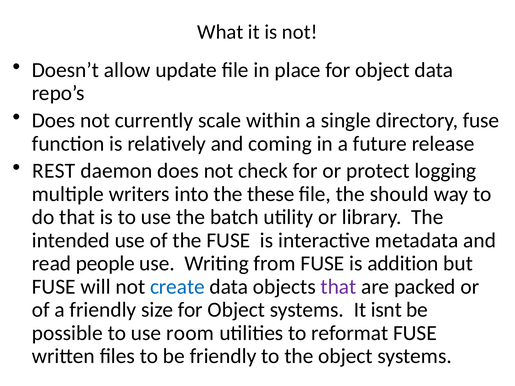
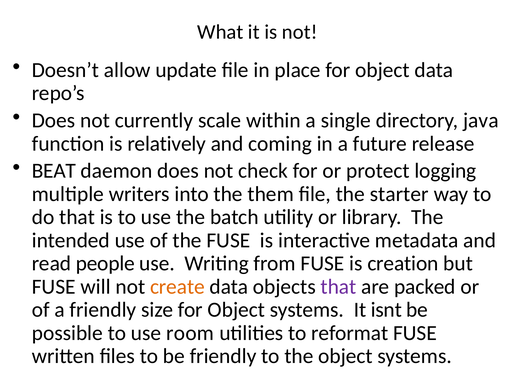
directory fuse: fuse -> java
REST: REST -> BEAT
these: these -> them
should: should -> starter
addition: addition -> creation
create colour: blue -> orange
